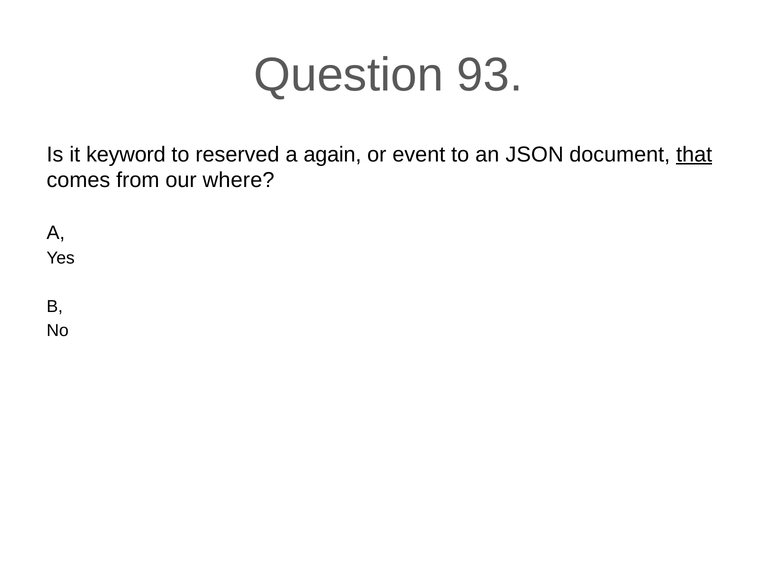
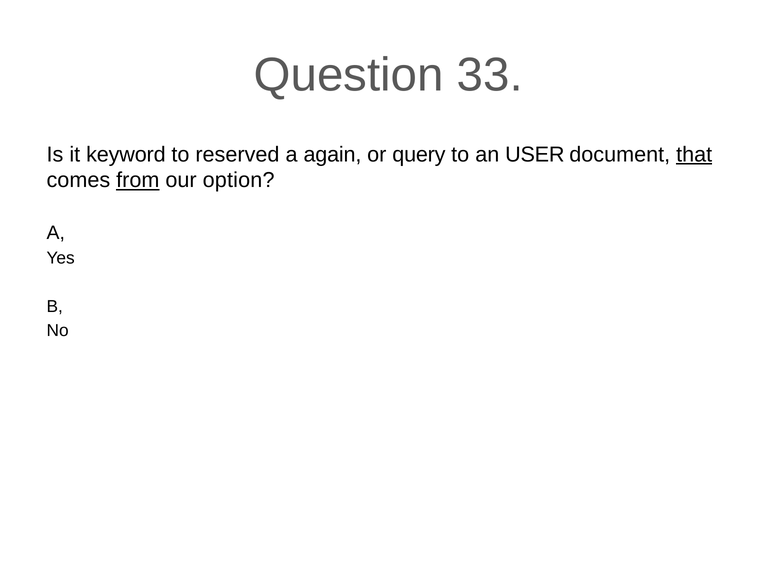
93: 93 -> 33
event: event -> query
JSON: JSON -> USER
from underline: none -> present
where: where -> option
